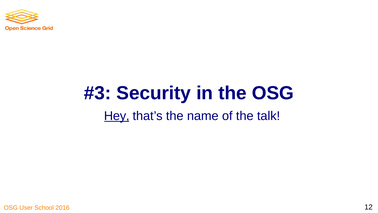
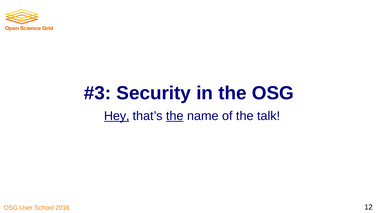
the at (175, 116) underline: none -> present
